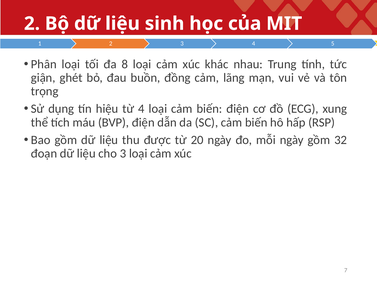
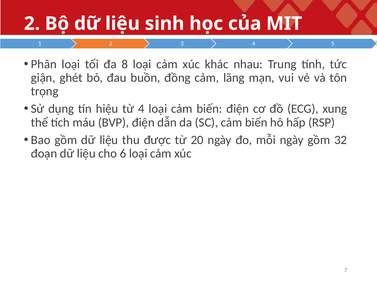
cho 3: 3 -> 6
